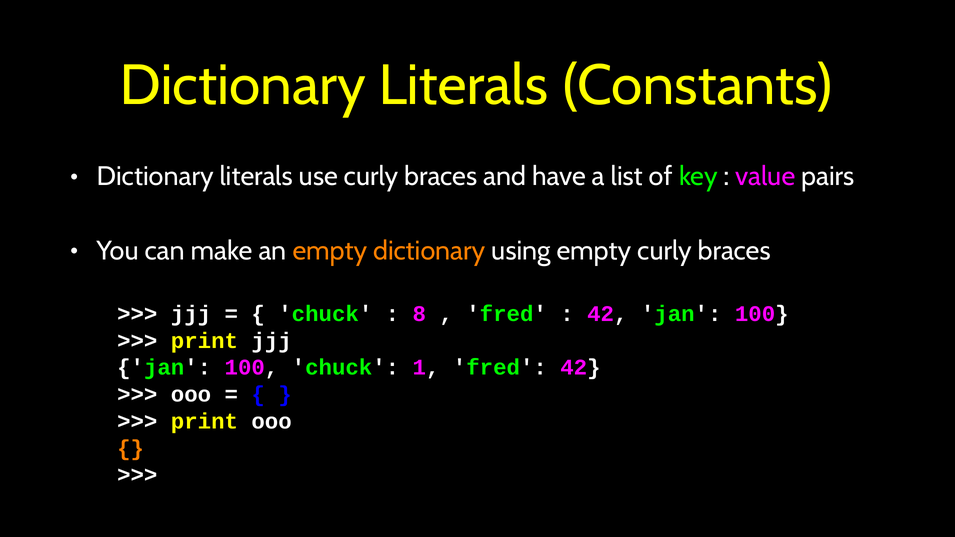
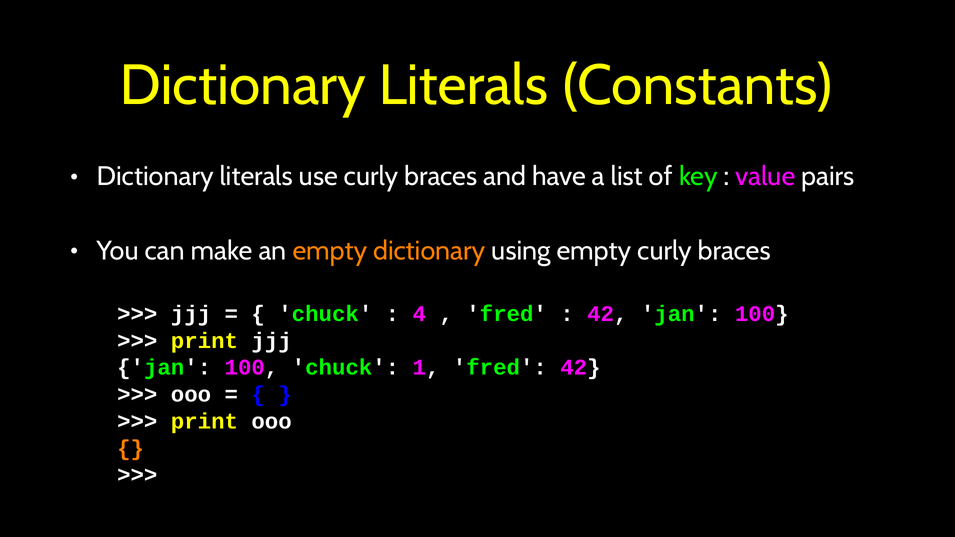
8: 8 -> 4
